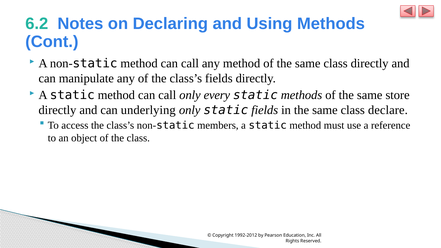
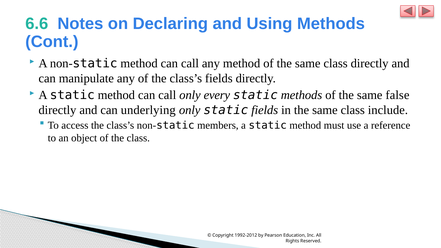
6.2: 6.2 -> 6.6
store: store -> false
declare: declare -> include
